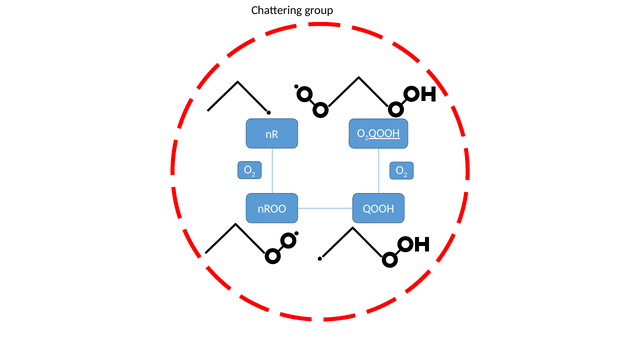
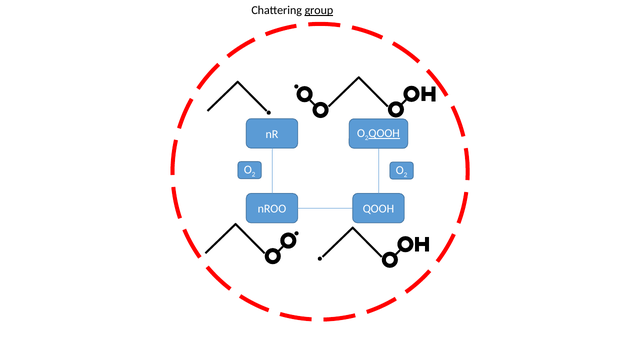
group underline: none -> present
